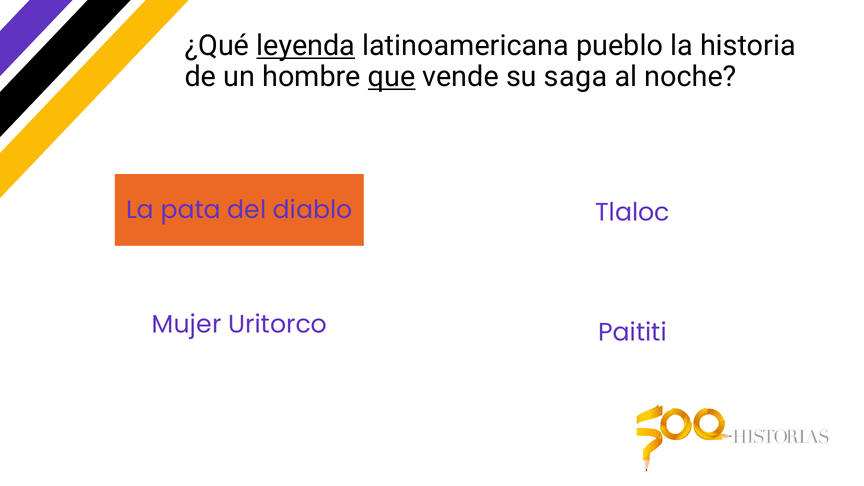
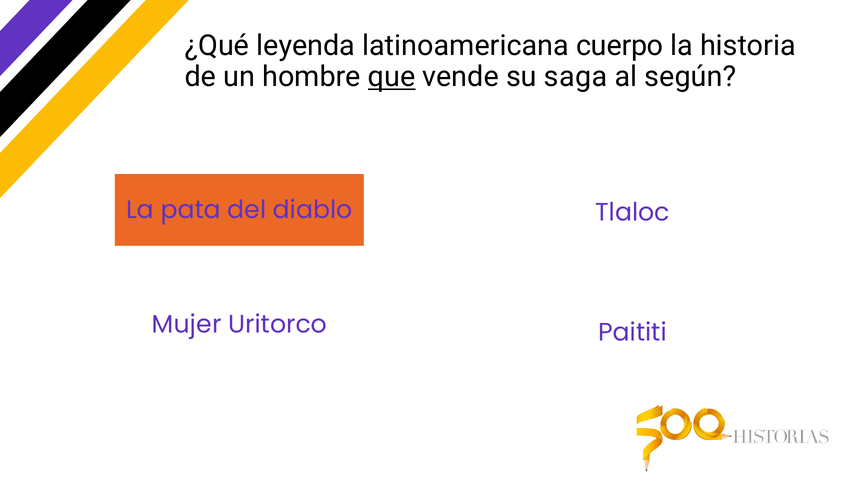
leyenda underline: present -> none
pueblo: pueblo -> cuerpo
noche: noche -> según
